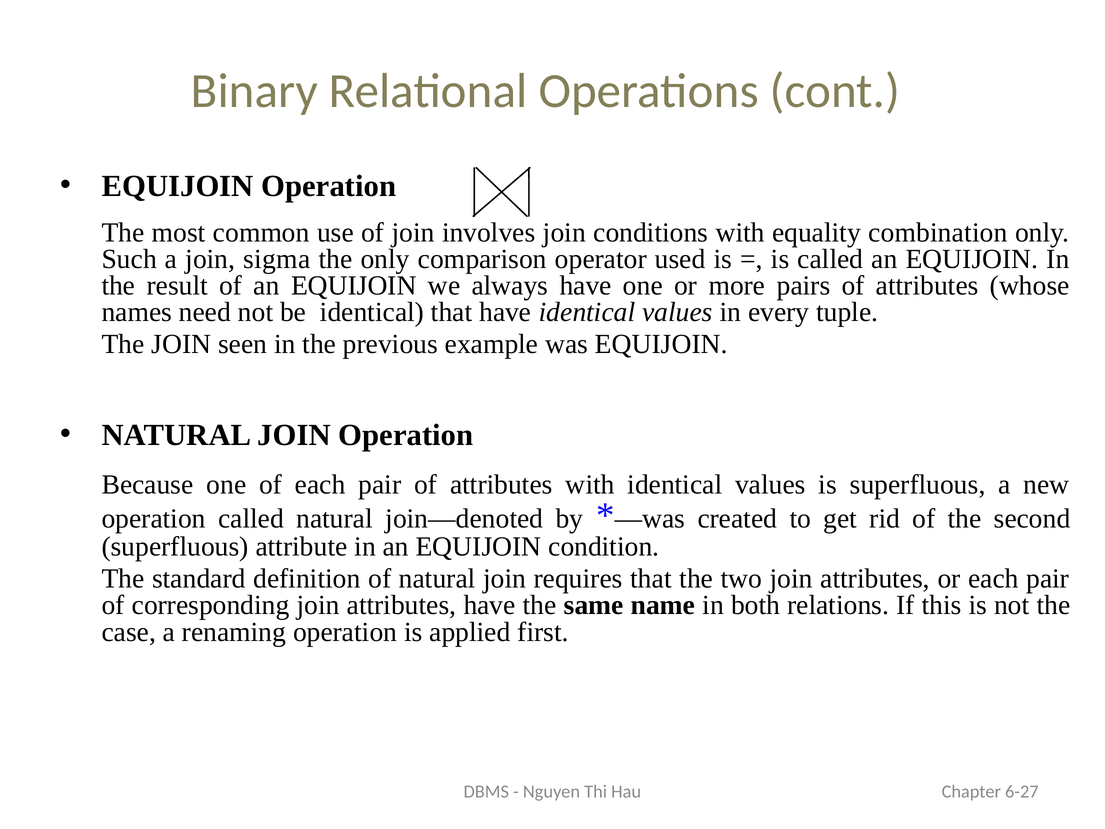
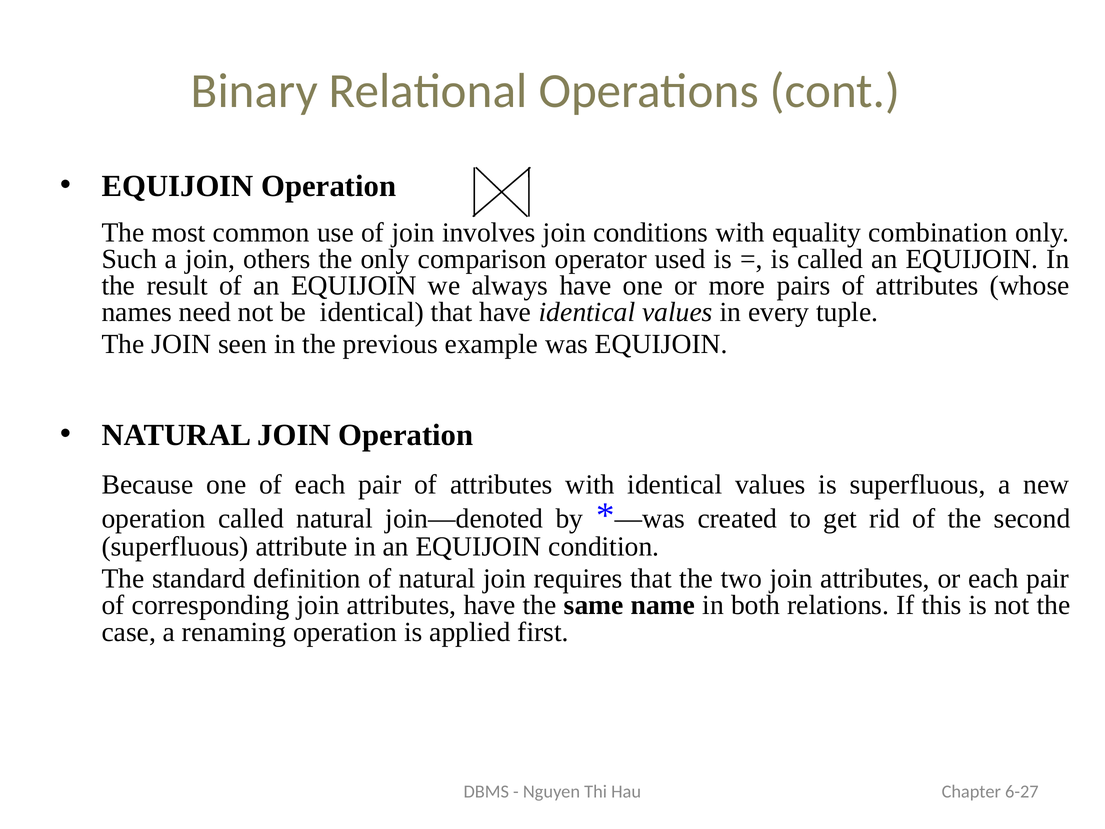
sigma: sigma -> others
